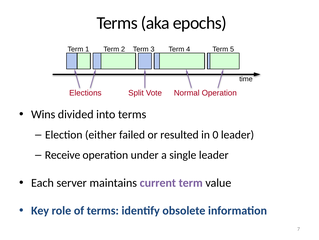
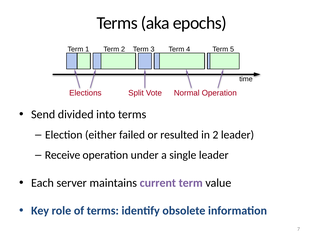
Wins: Wins -> Send
in 0: 0 -> 2
